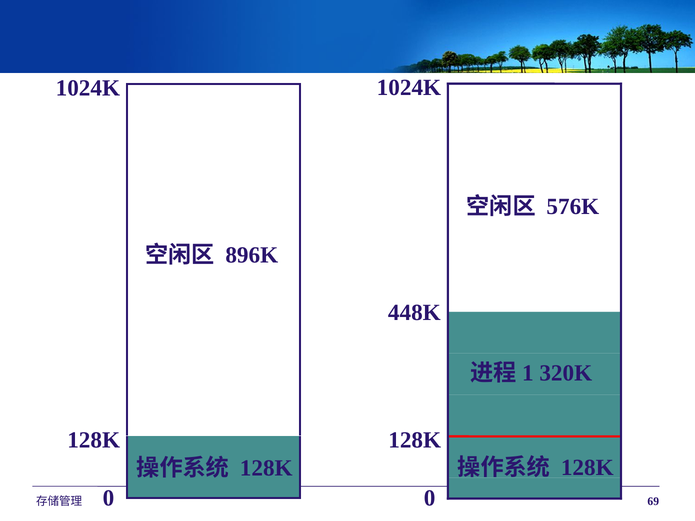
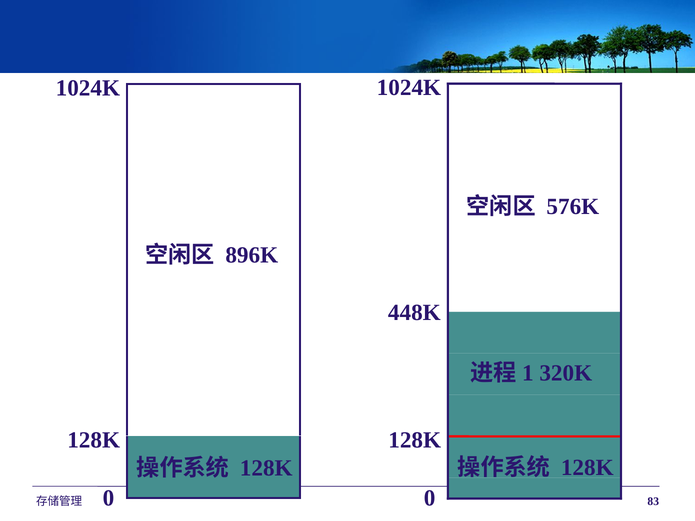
69: 69 -> 83
